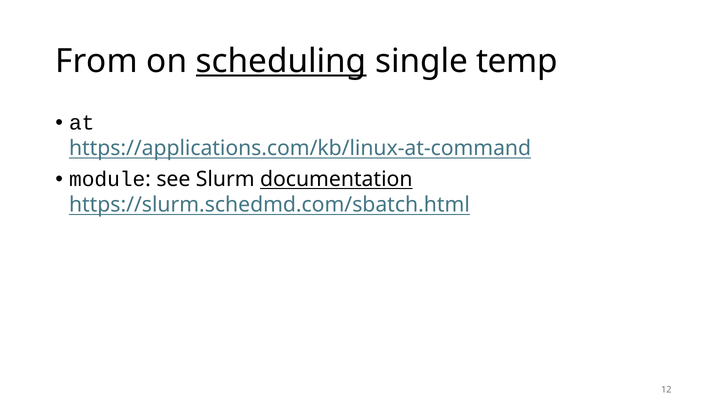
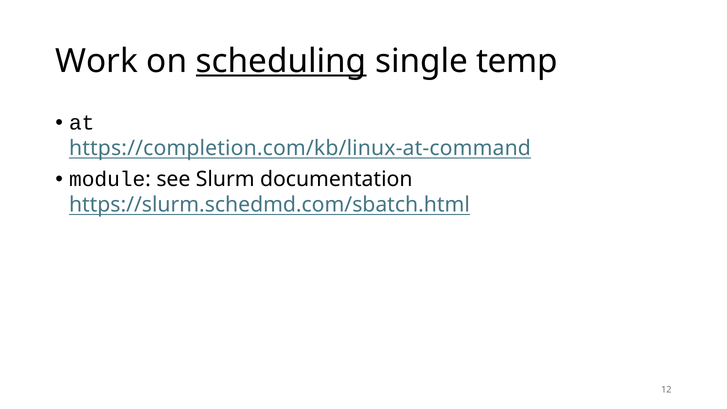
From: From -> Work
https://applications.com/kb/linux-at-command: https://applications.com/kb/linux-at-command -> https://completion.com/kb/linux-at-command
documentation underline: present -> none
